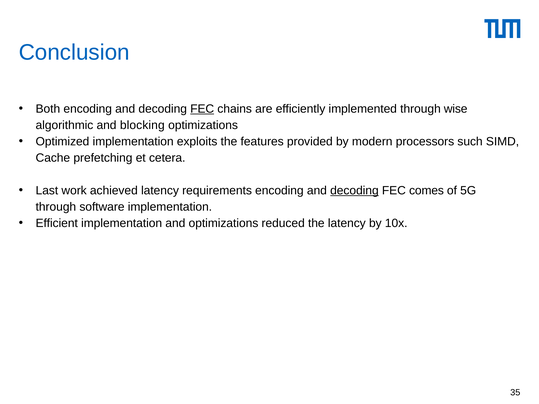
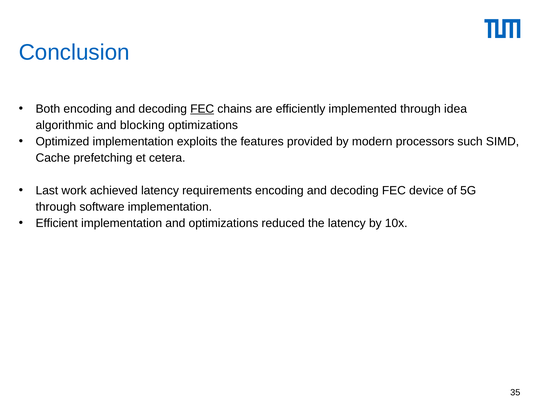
wise: wise -> idea
decoding at (354, 191) underline: present -> none
comes: comes -> device
